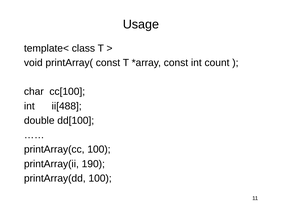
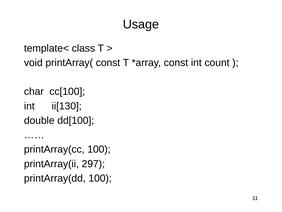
ii[488: ii[488 -> ii[130
190: 190 -> 297
